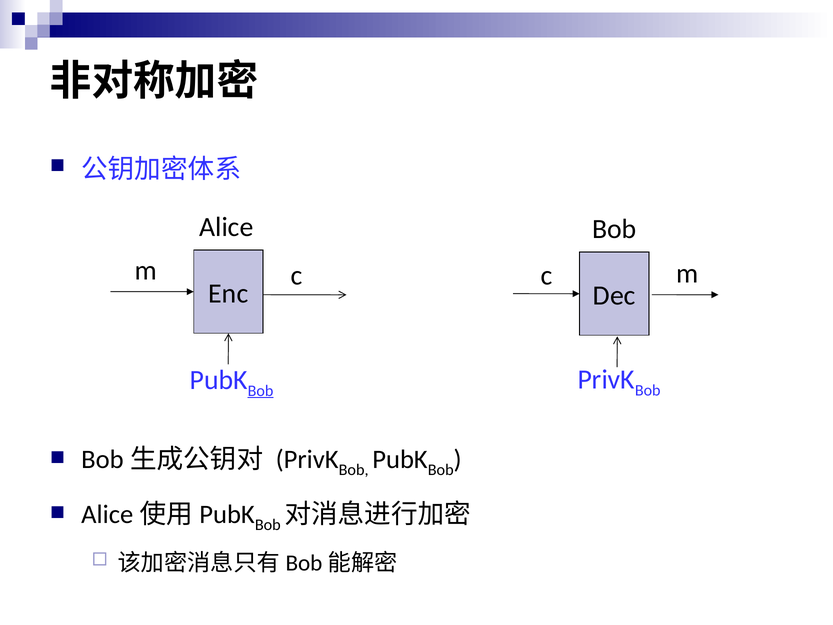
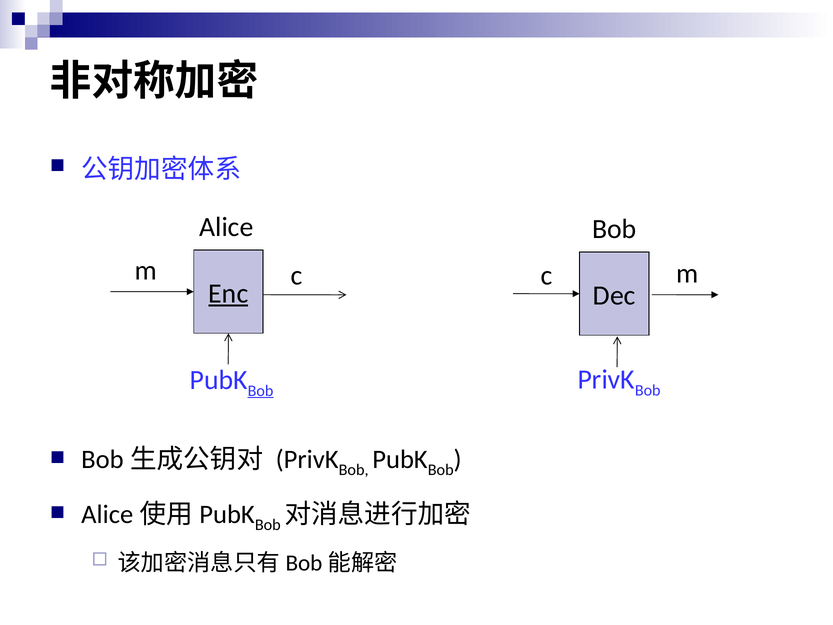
Enc underline: none -> present
